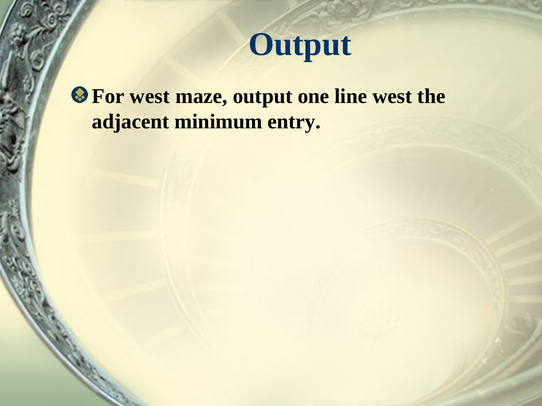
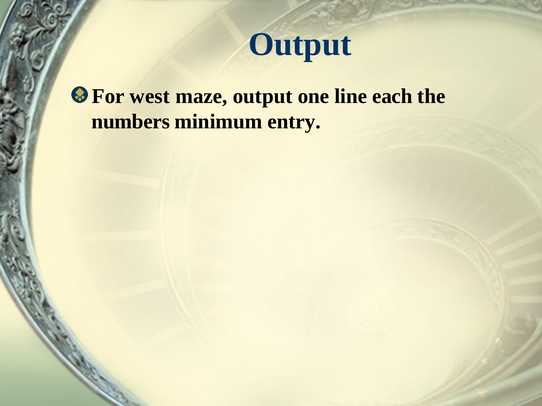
line west: west -> each
adjacent: adjacent -> numbers
